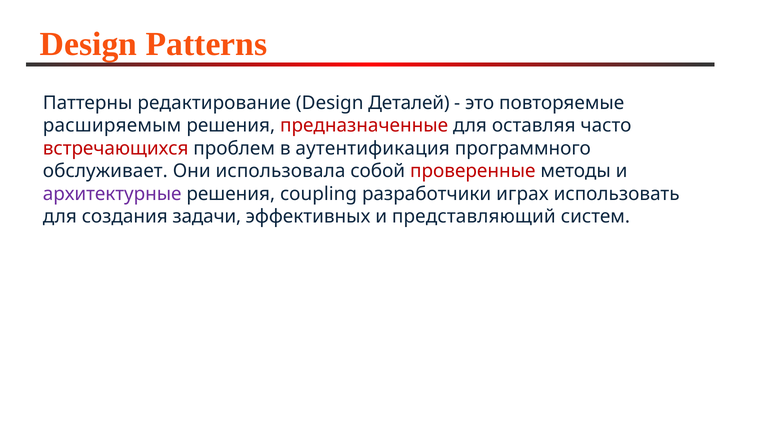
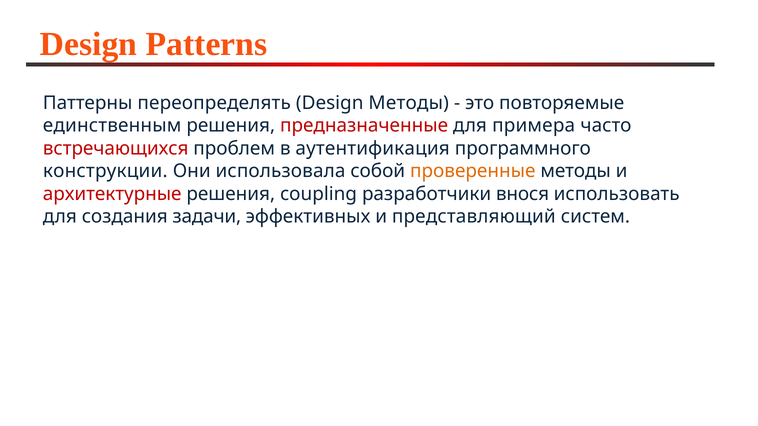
редактирование: редактирование -> переопределять
Design Деталей: Деталей -> Методы
расширяемым: расширяемым -> единственным
оставляя: оставляя -> примера
обслуживает: обслуживает -> конструкции
проверенные colour: red -> orange
архитектурные colour: purple -> red
играх: играх -> внося
